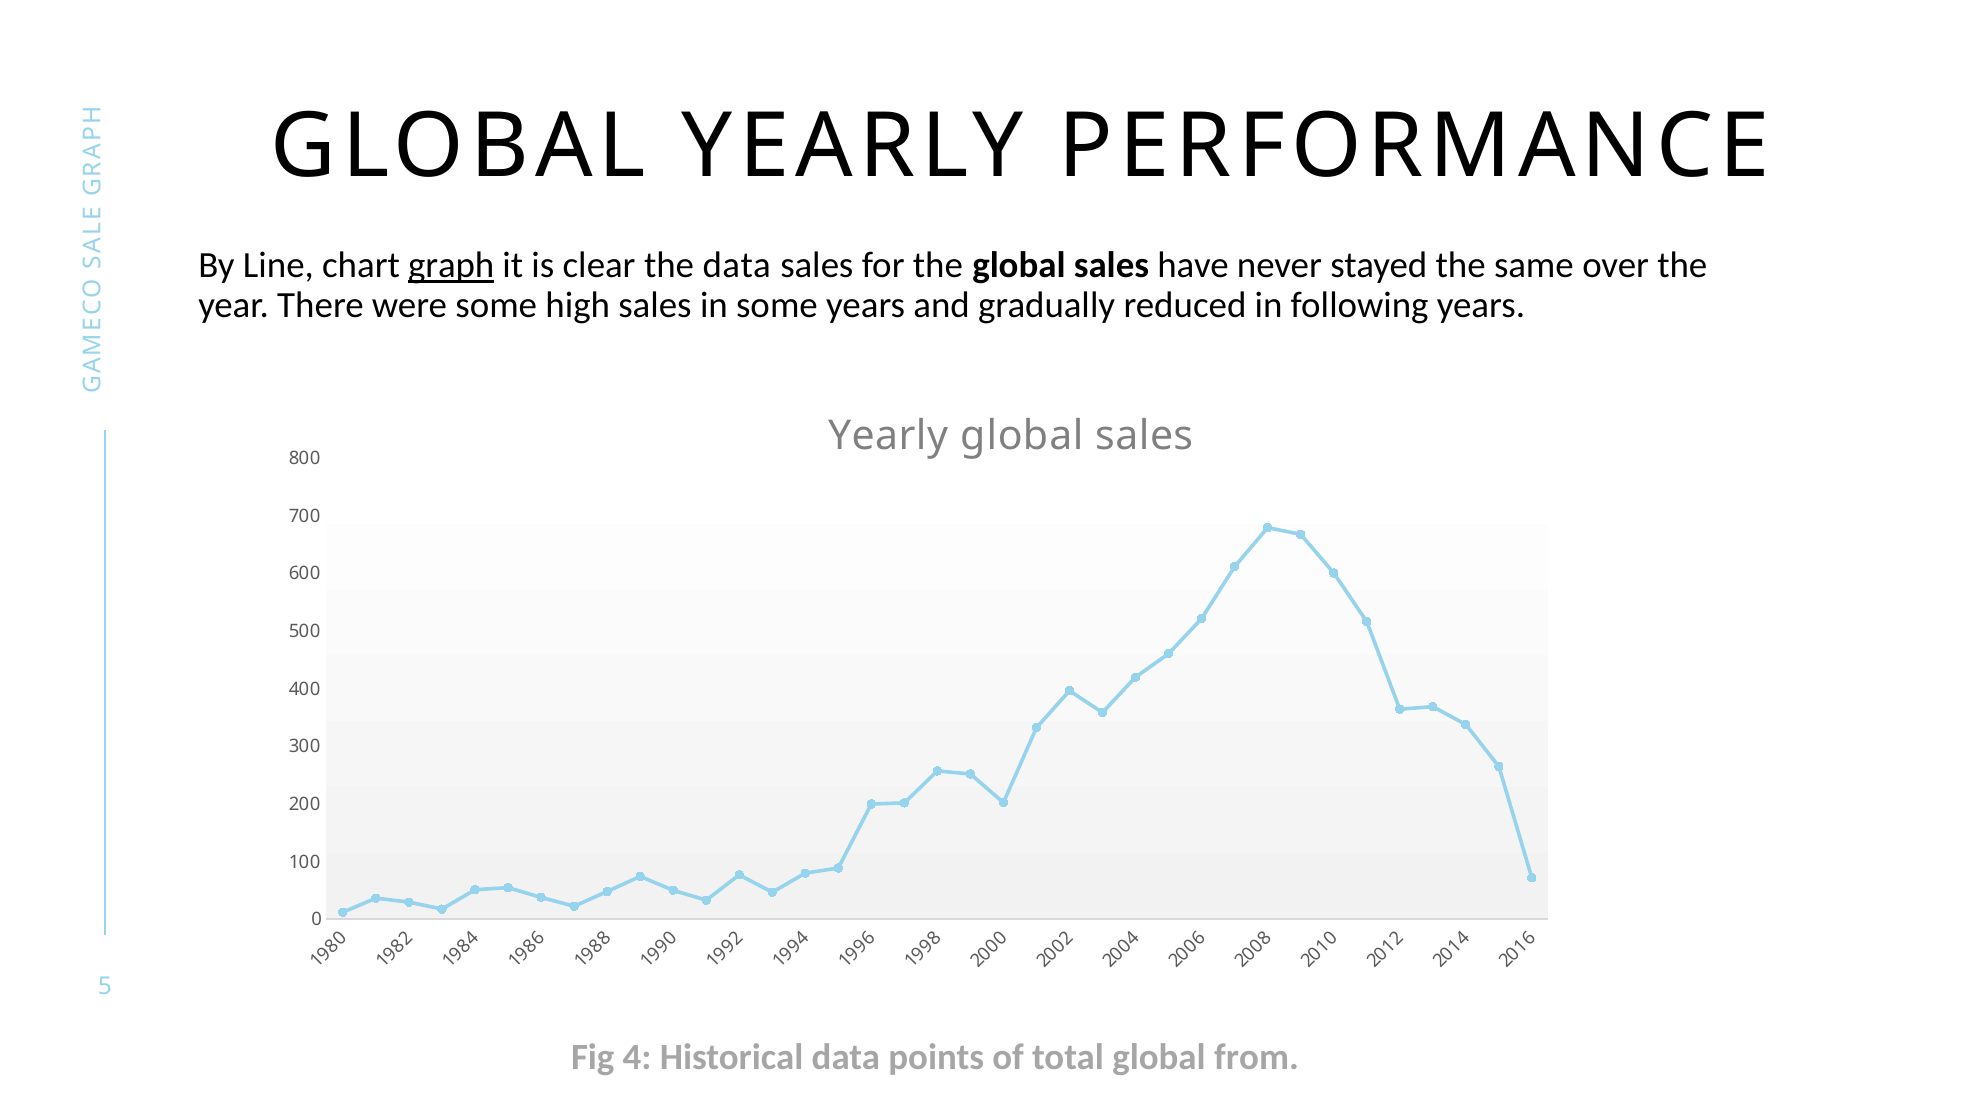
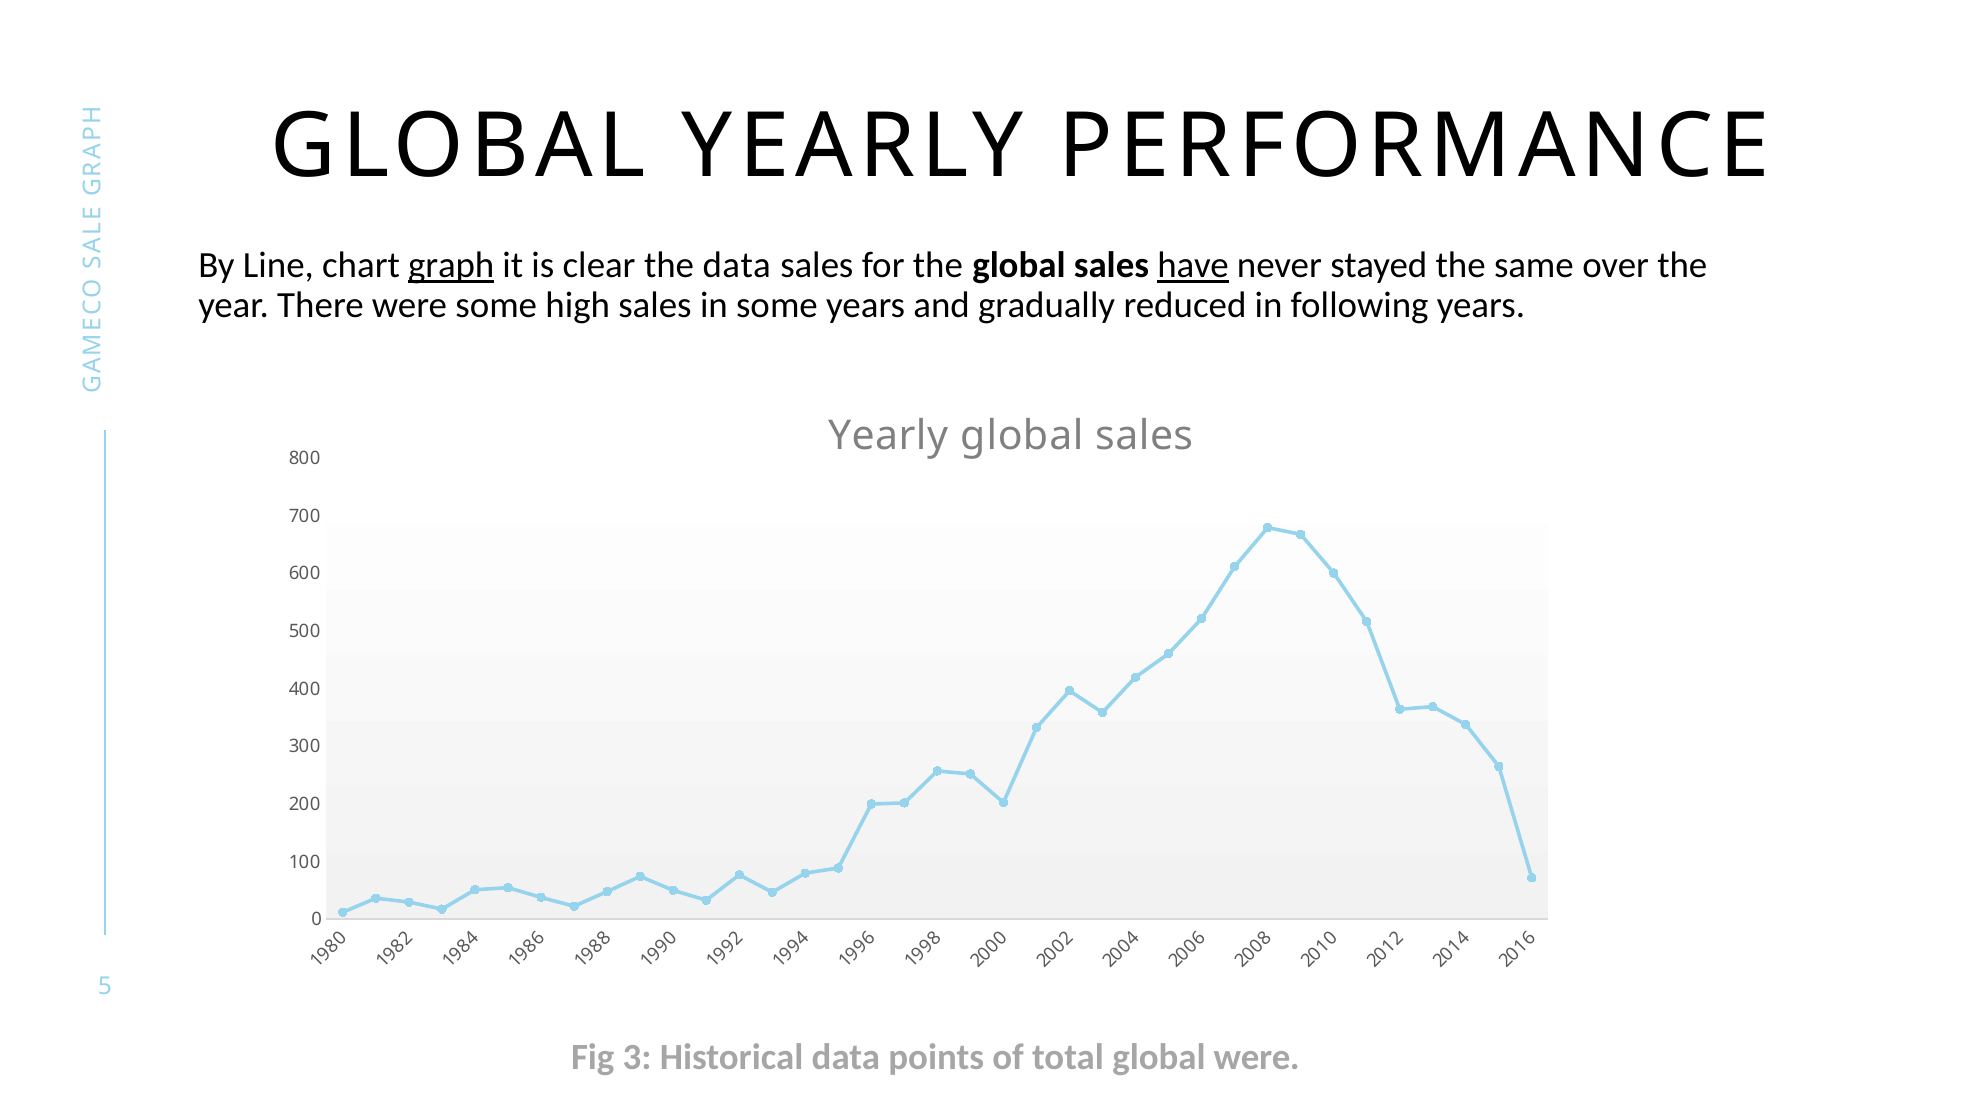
have underline: none -> present
Fig 4: 4 -> 3
global from: from -> were
